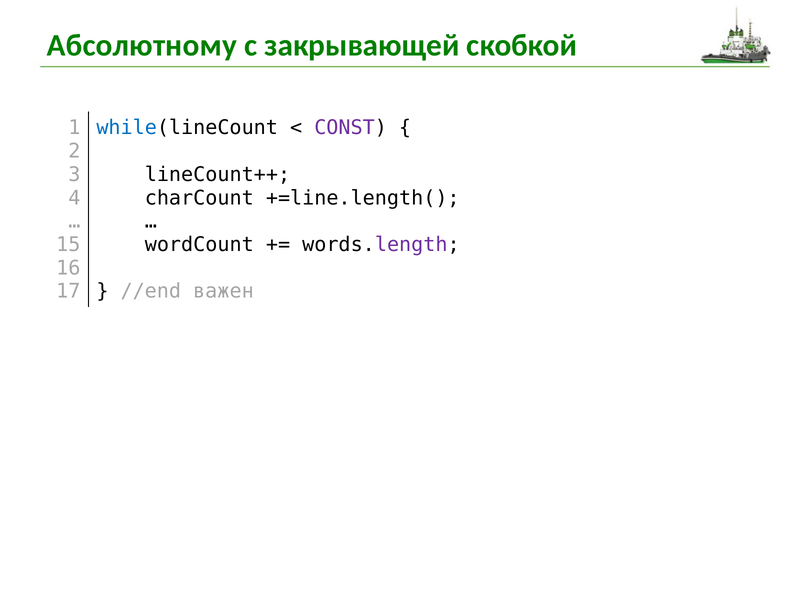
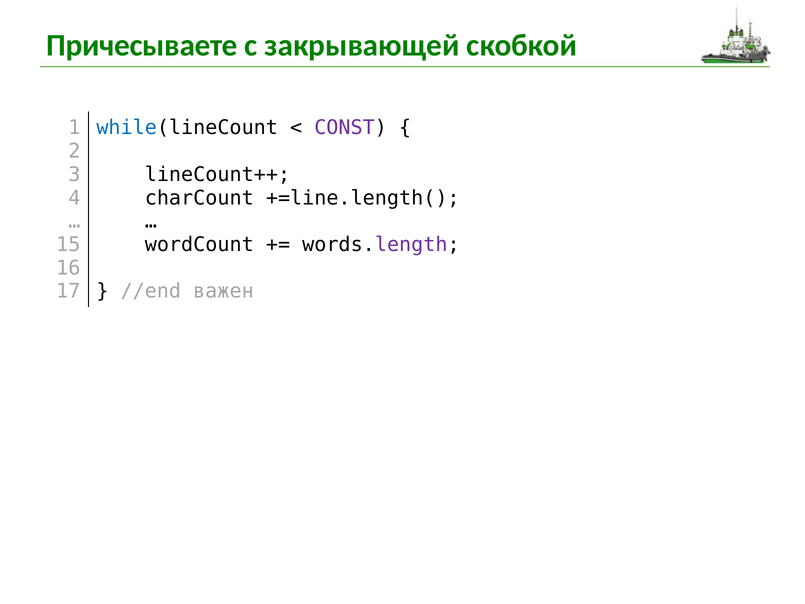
Абсолютному: Абсолютному -> Причесываете
